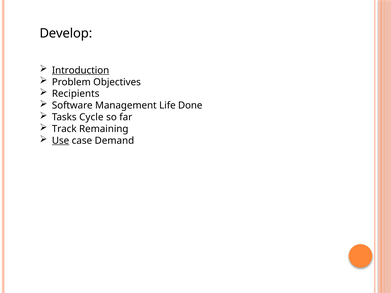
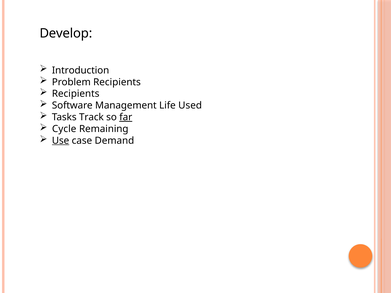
Introduction underline: present -> none
Problem Objectives: Objectives -> Recipients
Done: Done -> Used
Cycle: Cycle -> Track
far underline: none -> present
Track: Track -> Cycle
